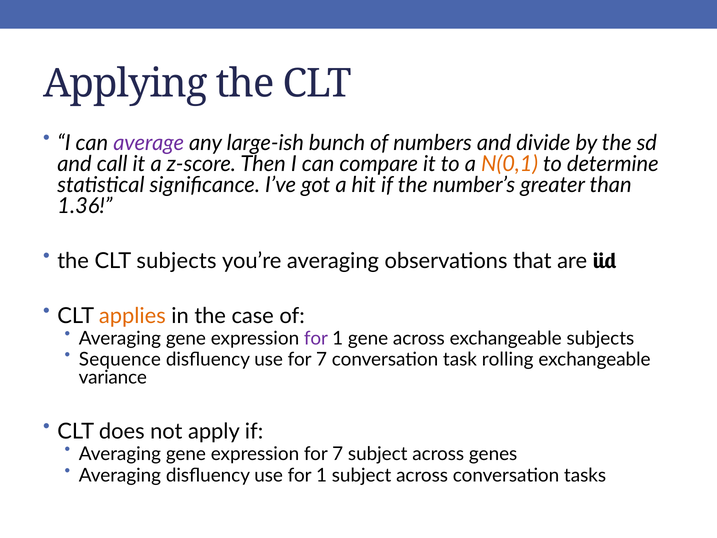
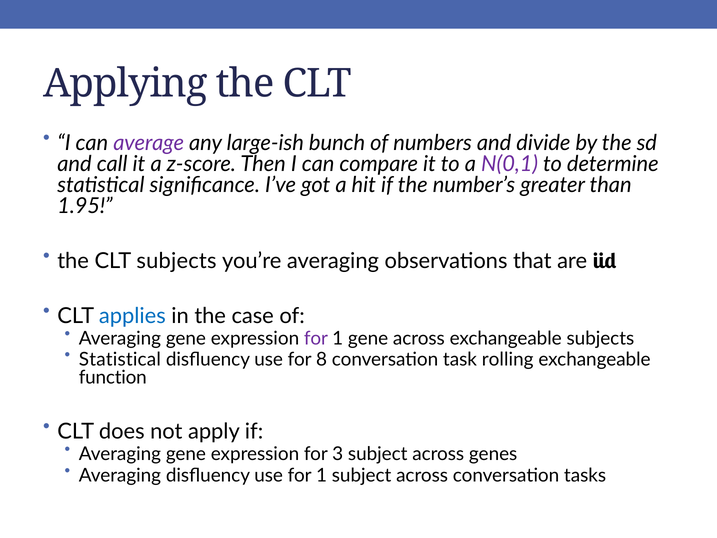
N(0,1 colour: orange -> purple
1.36: 1.36 -> 1.95
applies colour: orange -> blue
Sequence at (120, 359): Sequence -> Statistical
use for 7: 7 -> 8
variance: variance -> function
expression for 7: 7 -> 3
